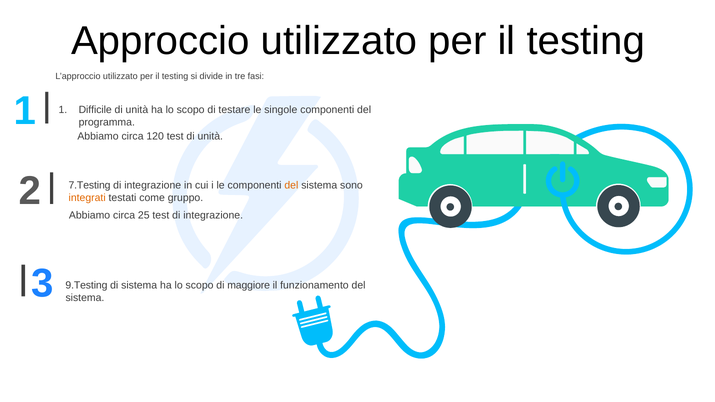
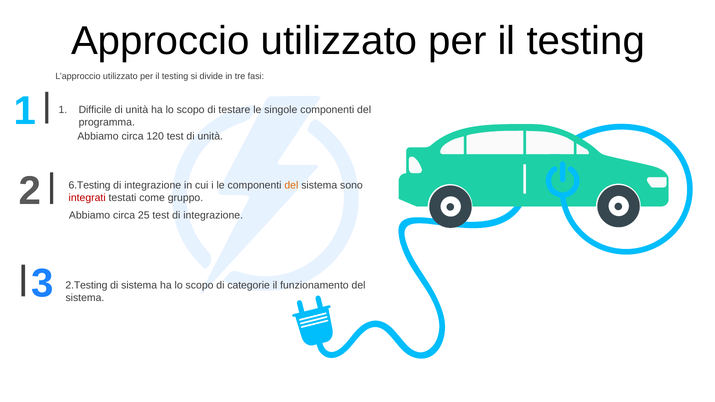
7.Testing: 7.Testing -> 6.Testing
integrati colour: orange -> red
9.Testing: 9.Testing -> 2.Testing
maggiore: maggiore -> categorie
